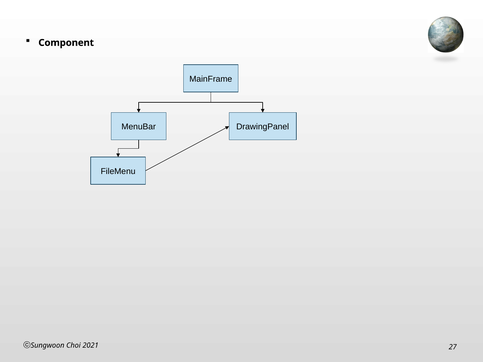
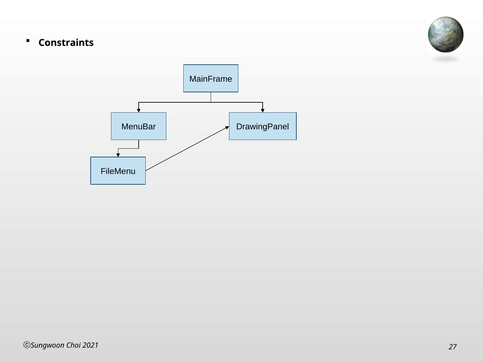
Component: Component -> Constraints
